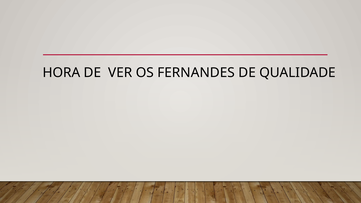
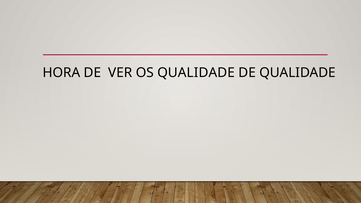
OS FERNANDES: FERNANDES -> QUALIDADE
